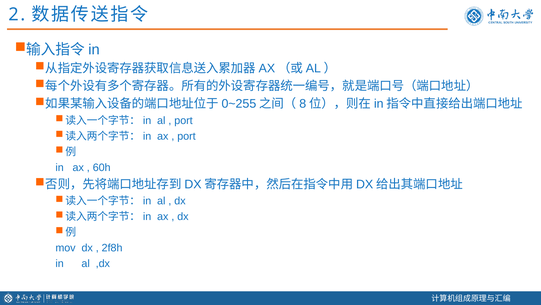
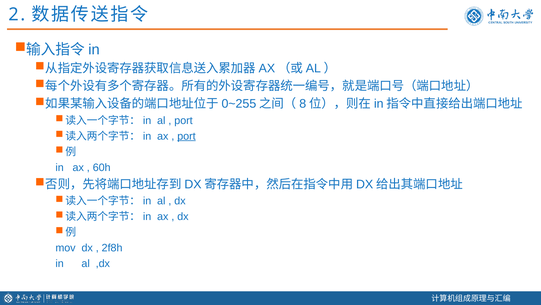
port at (186, 136) underline: none -> present
